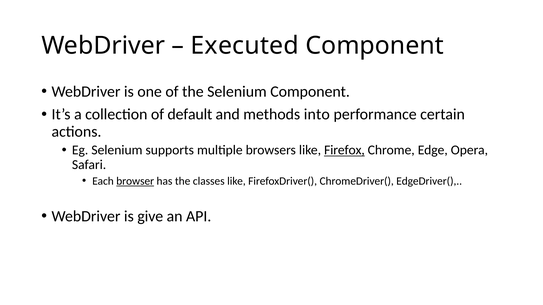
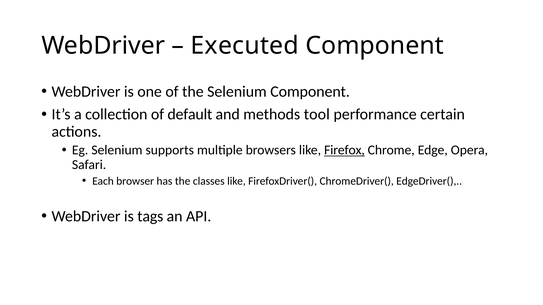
into: into -> tool
browser underline: present -> none
give: give -> tags
